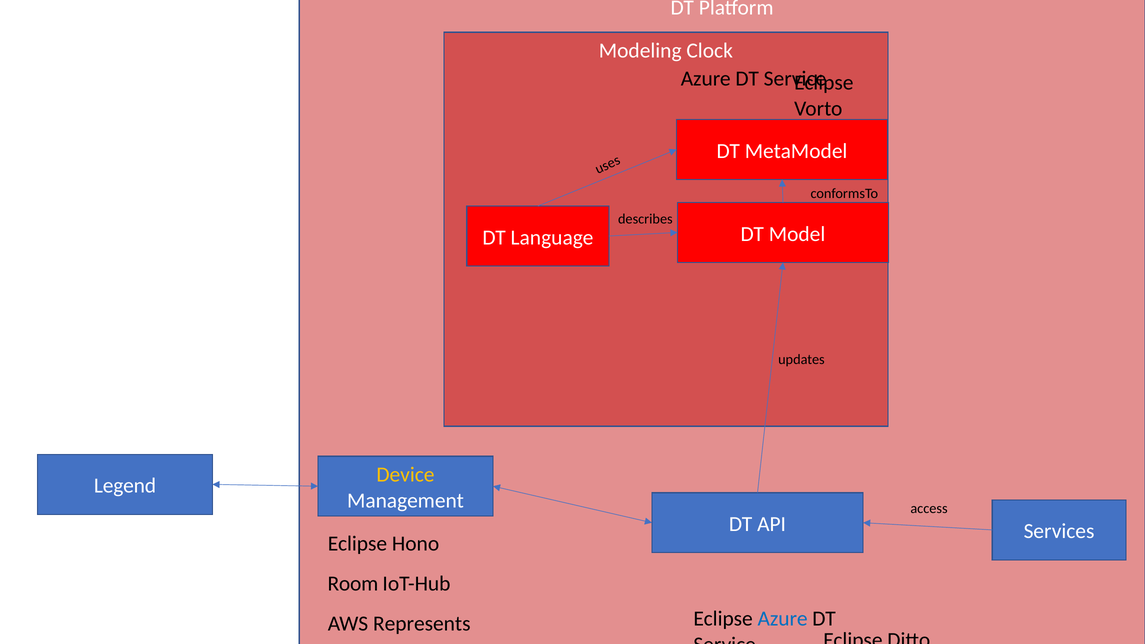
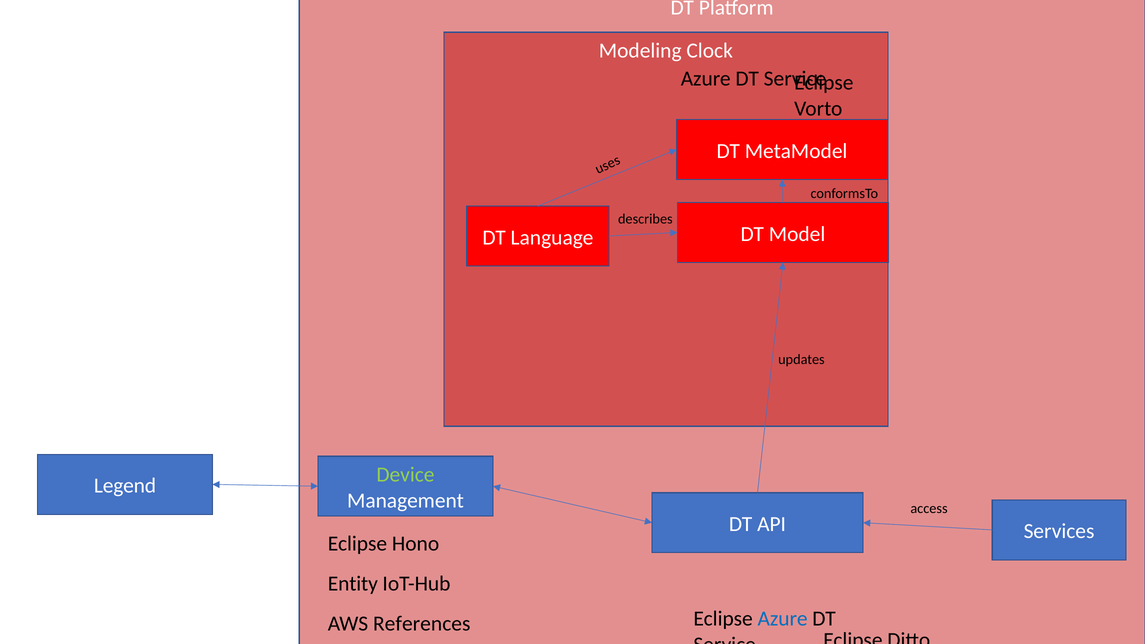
Device colour: yellow -> light green
Room: Room -> Entity
Represents: Represents -> References
